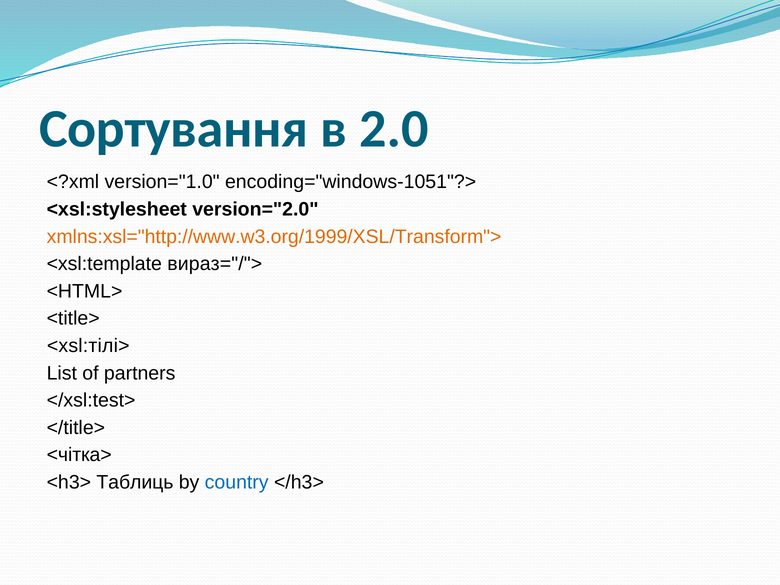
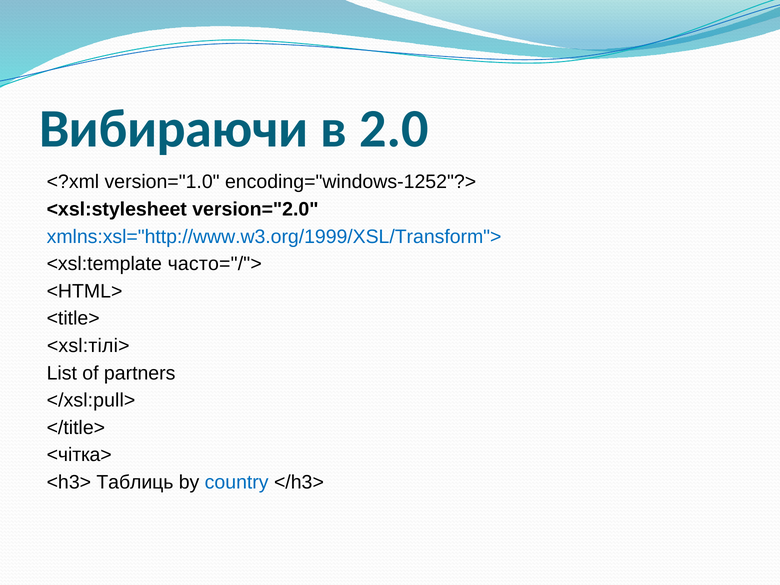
Сортування: Сортування -> Вибираючи
encoding="windows-1051"?>: encoding="windows-1051"?> -> encoding="windows-1252"?>
xmlns:xsl="http://www.w3.org/1999/XSL/Transform"> colour: orange -> blue
вираз="/">: вираз="/"> -> часто="/">
</xsl:test>: </xsl:test> -> </xsl:pull>
